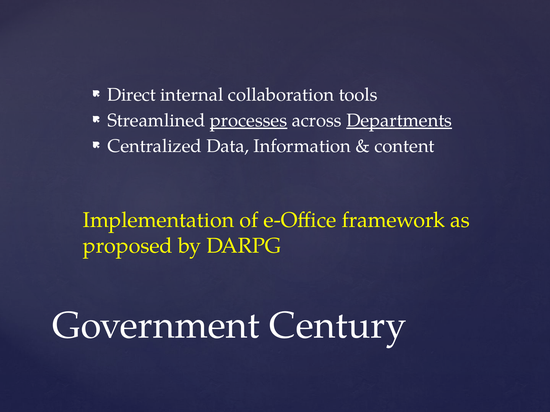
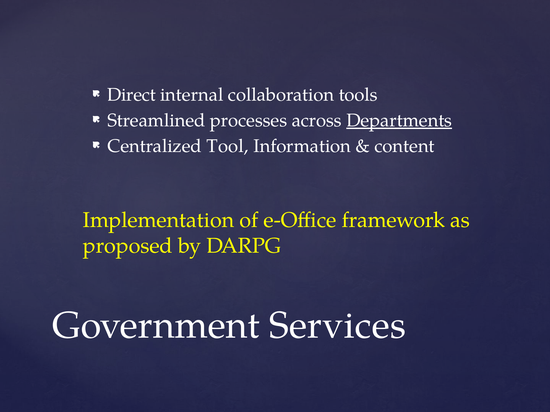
processes underline: present -> none
Data: Data -> Tool
Century: Century -> Services
